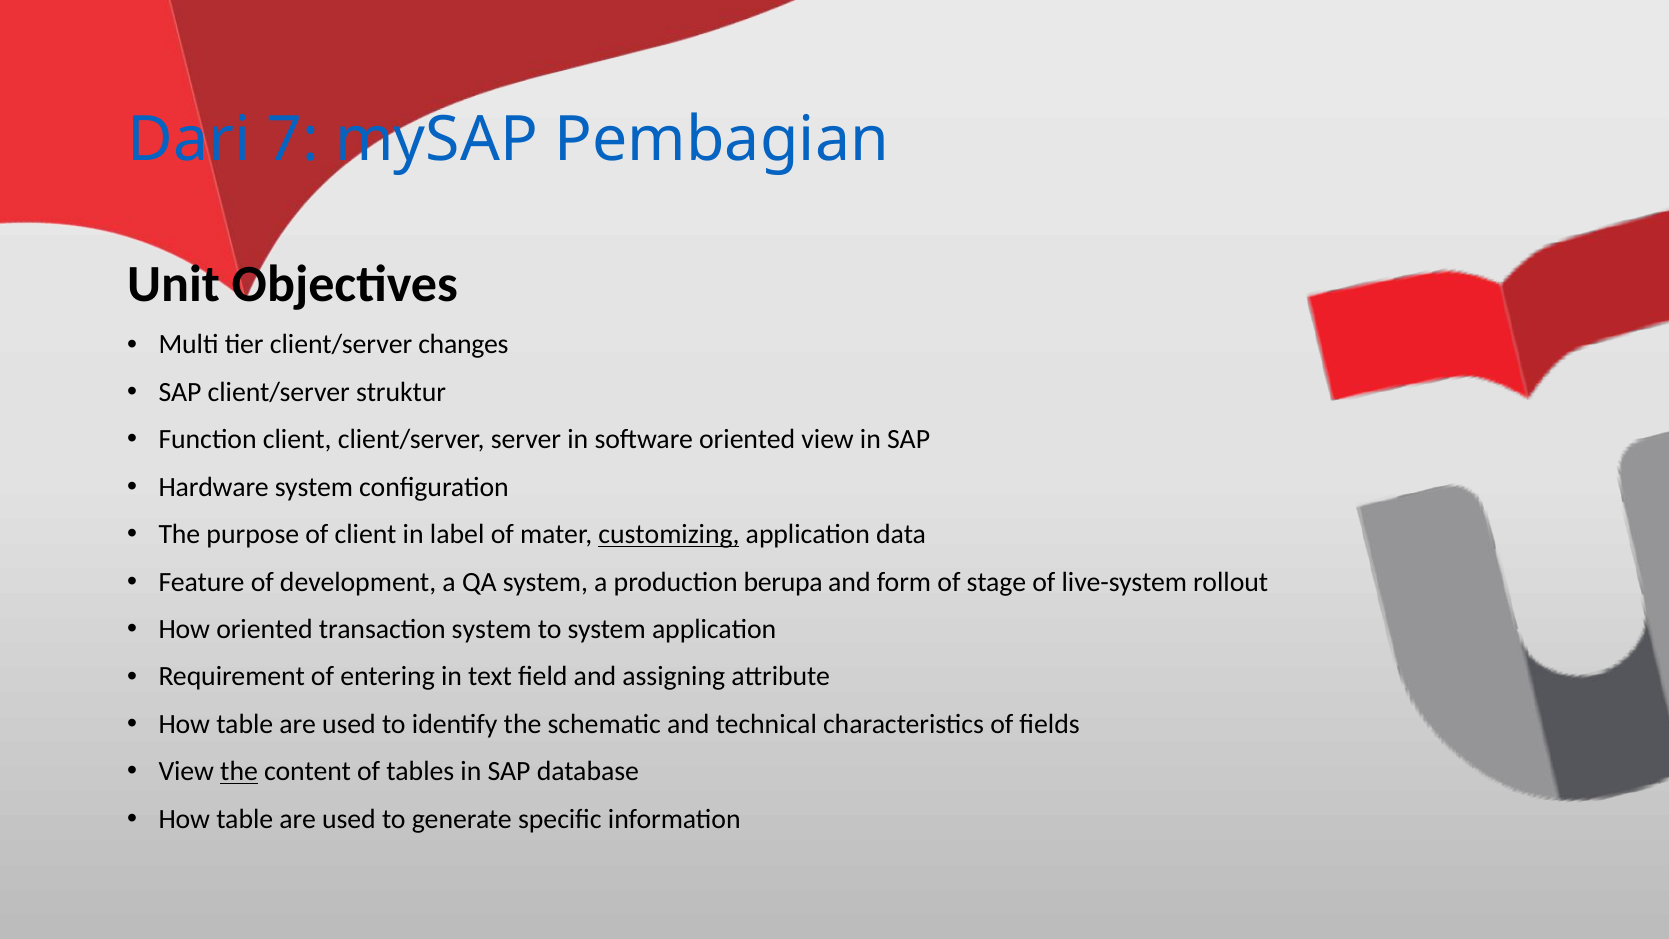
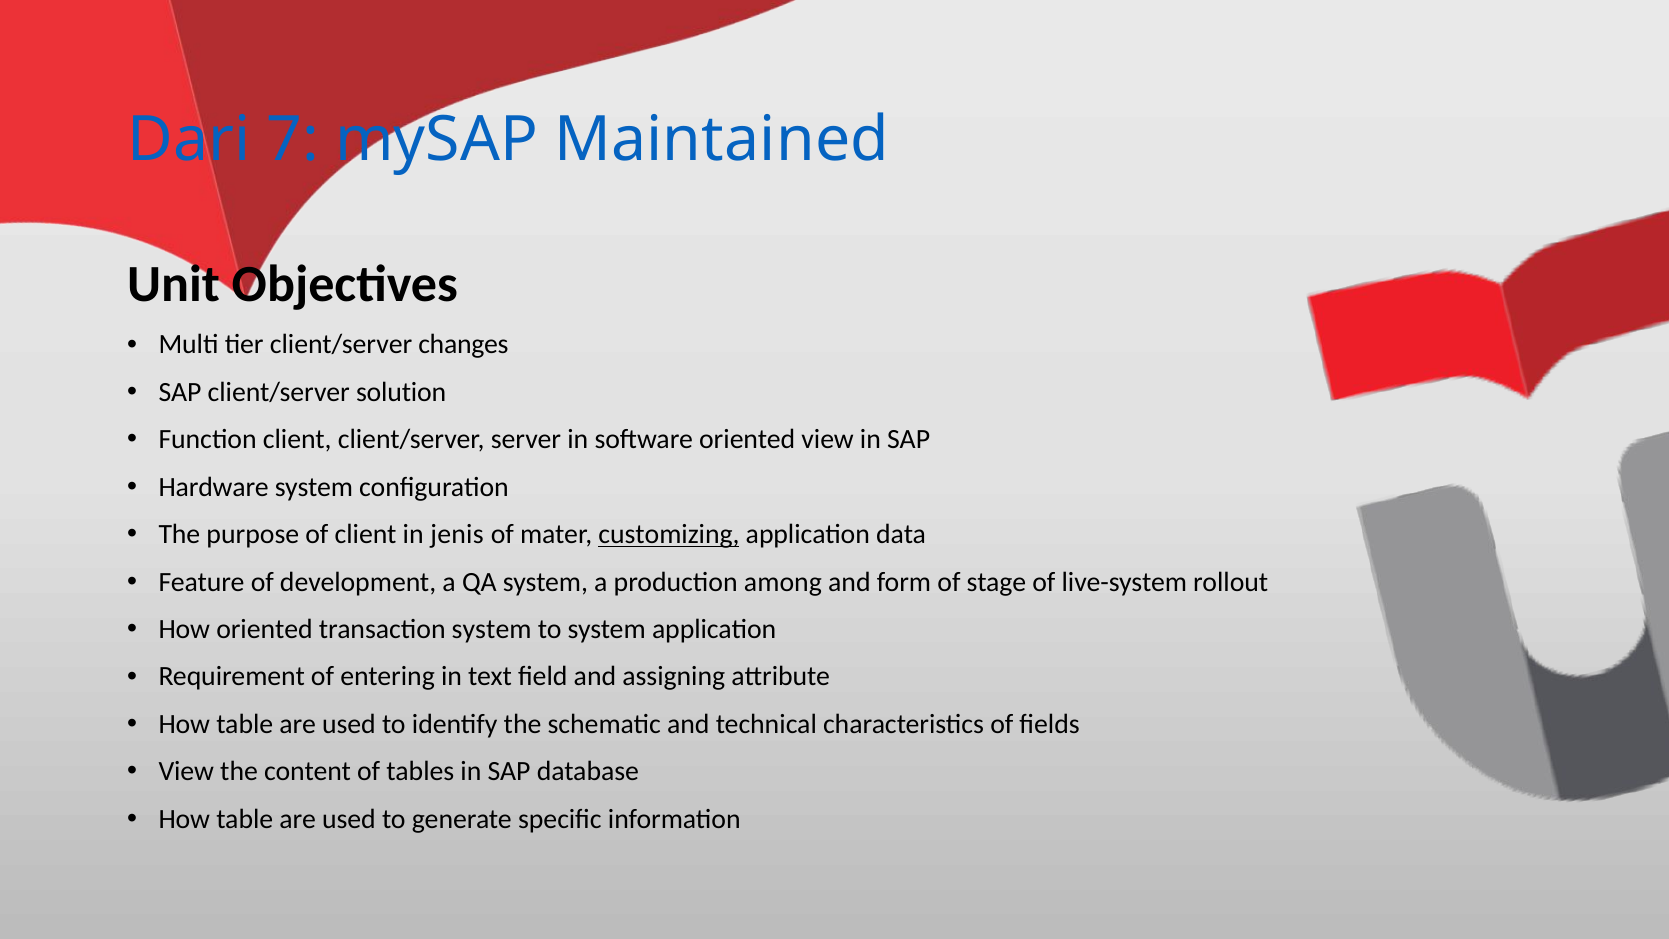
Pembagian: Pembagian -> Maintained
struktur: struktur -> solution
label: label -> jenis
berupa: berupa -> among
the at (239, 771) underline: present -> none
